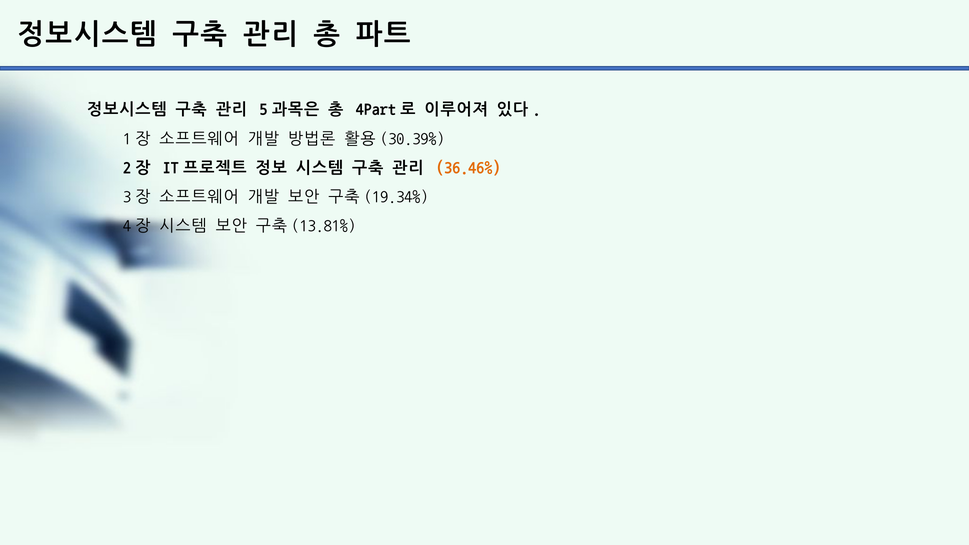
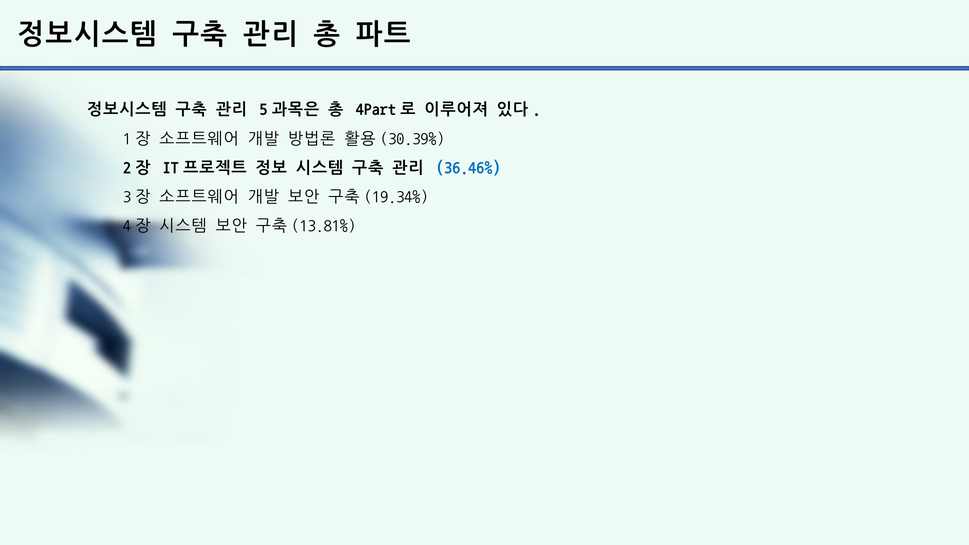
36.46% colour: orange -> blue
